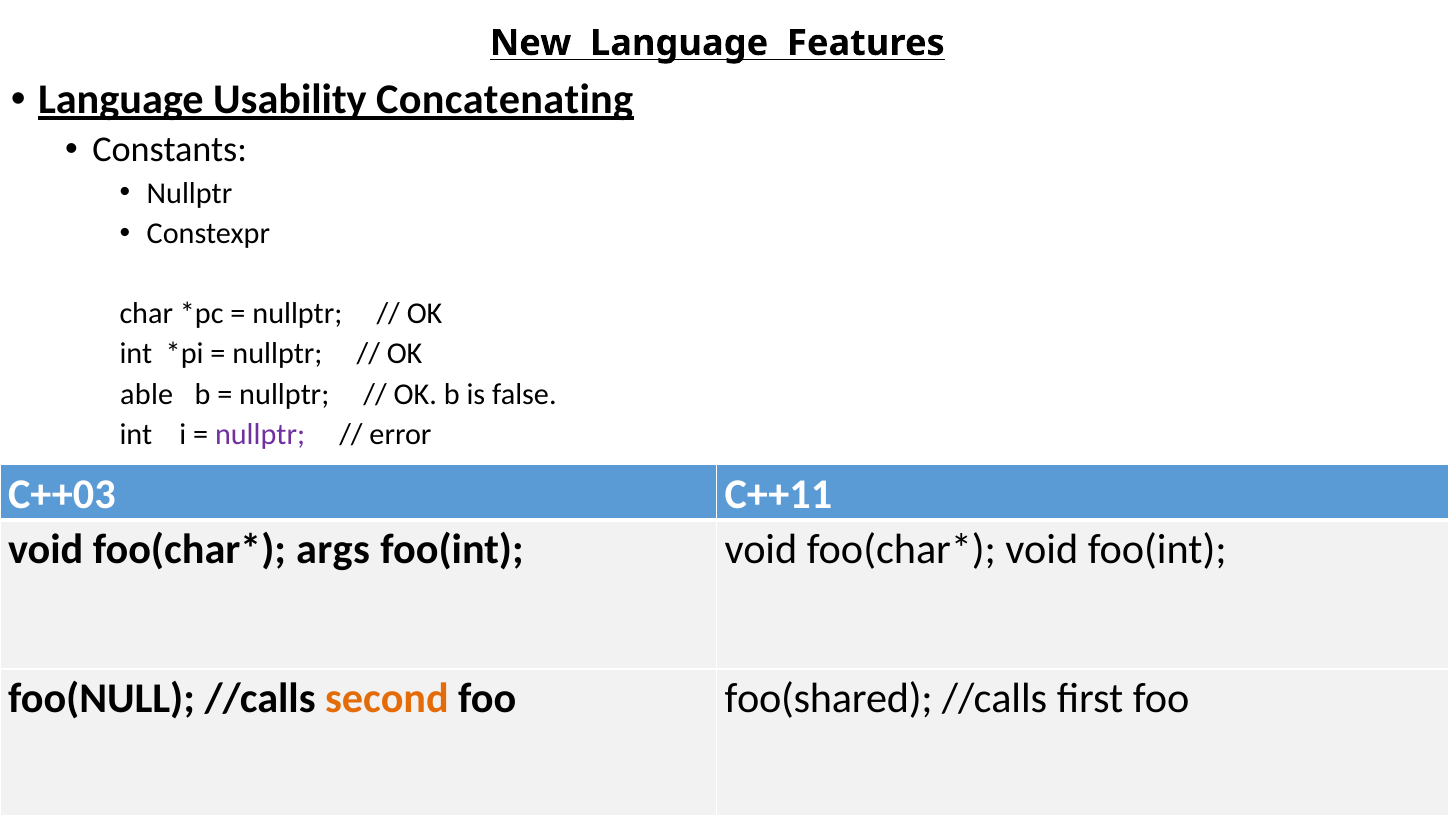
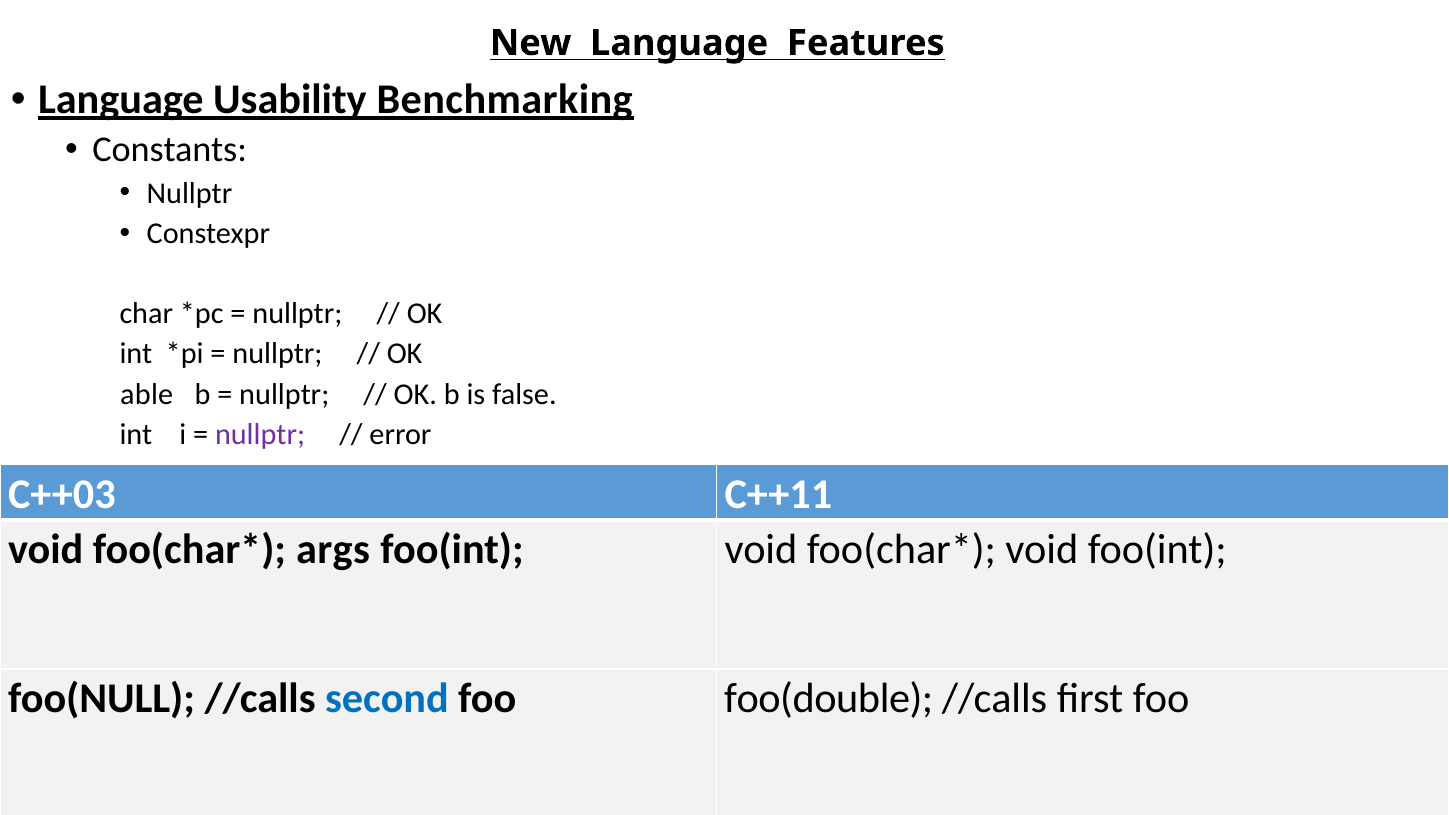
Concatenating: Concatenating -> Benchmarking
second colour: orange -> blue
foo(shared: foo(shared -> foo(double
